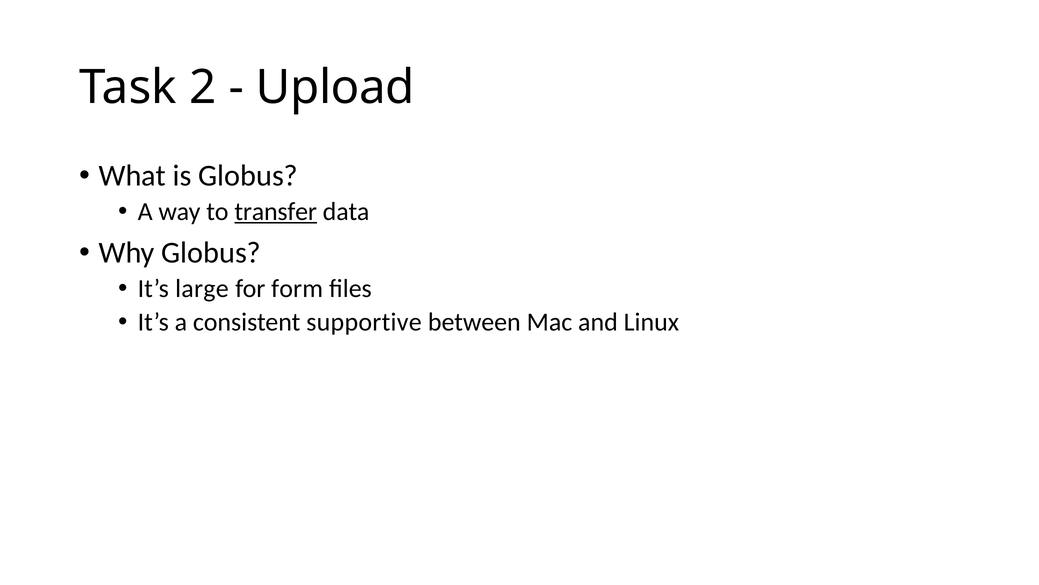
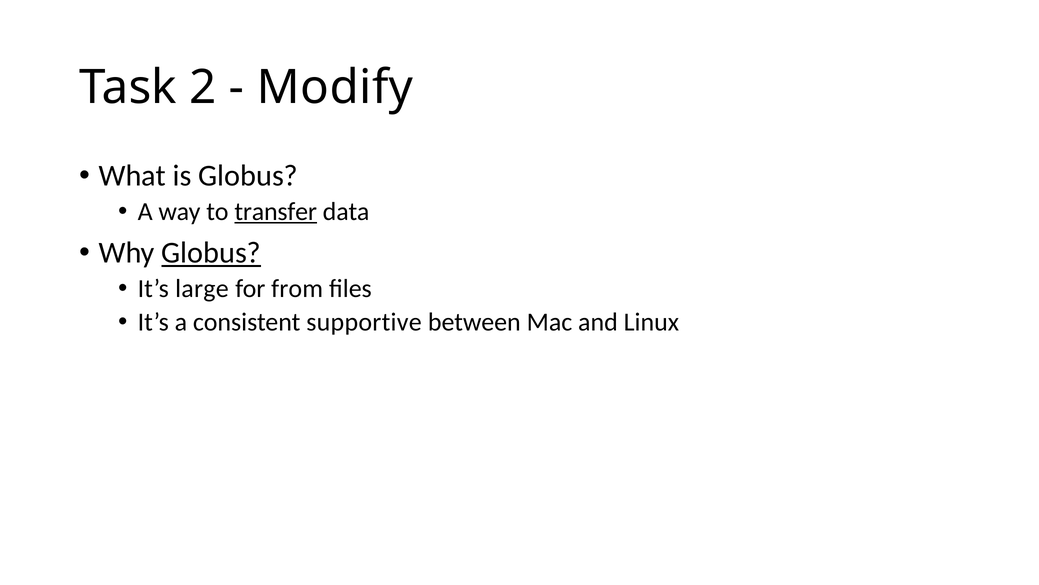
Upload: Upload -> Modify
Globus at (211, 253) underline: none -> present
form: form -> from
